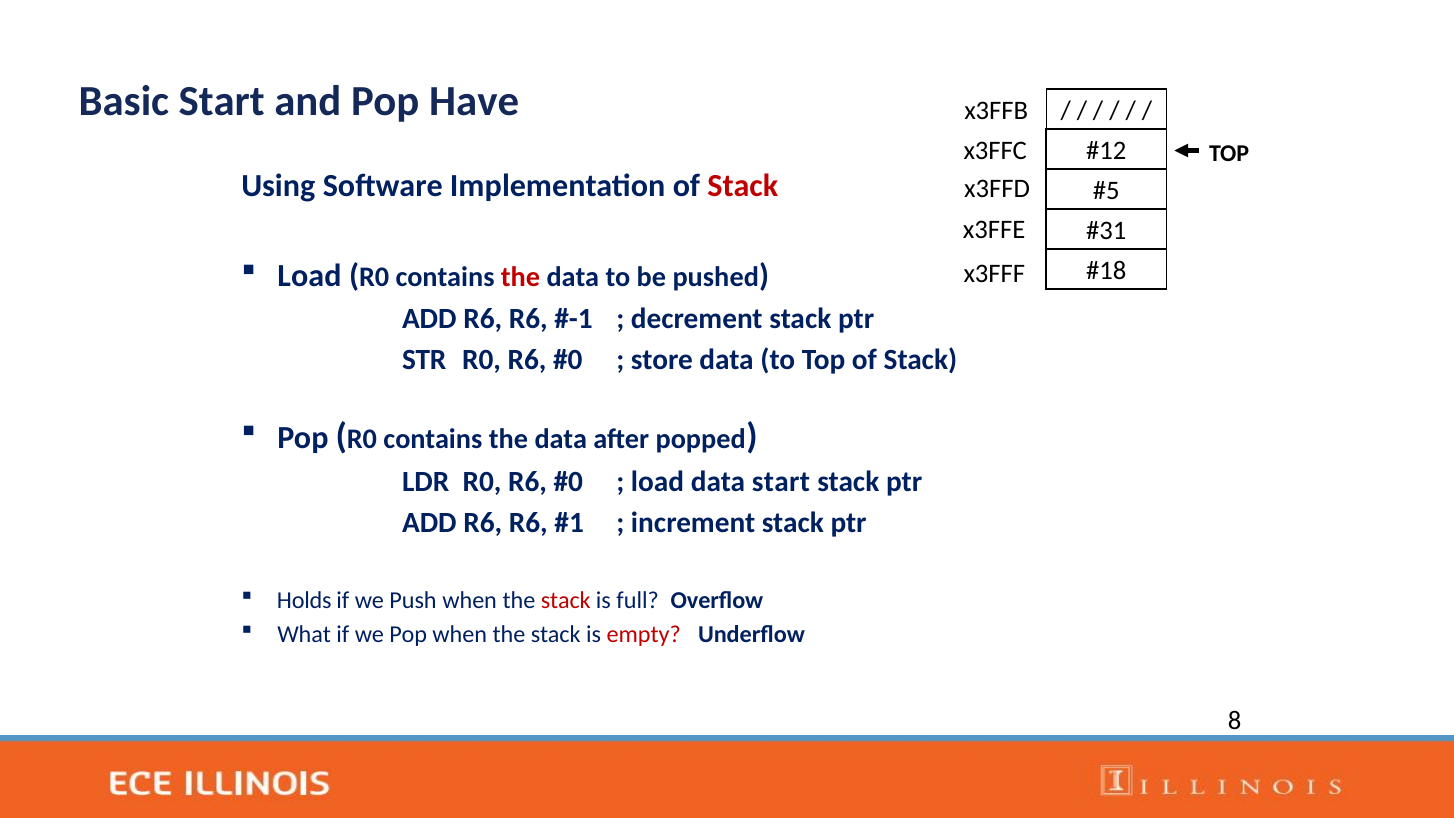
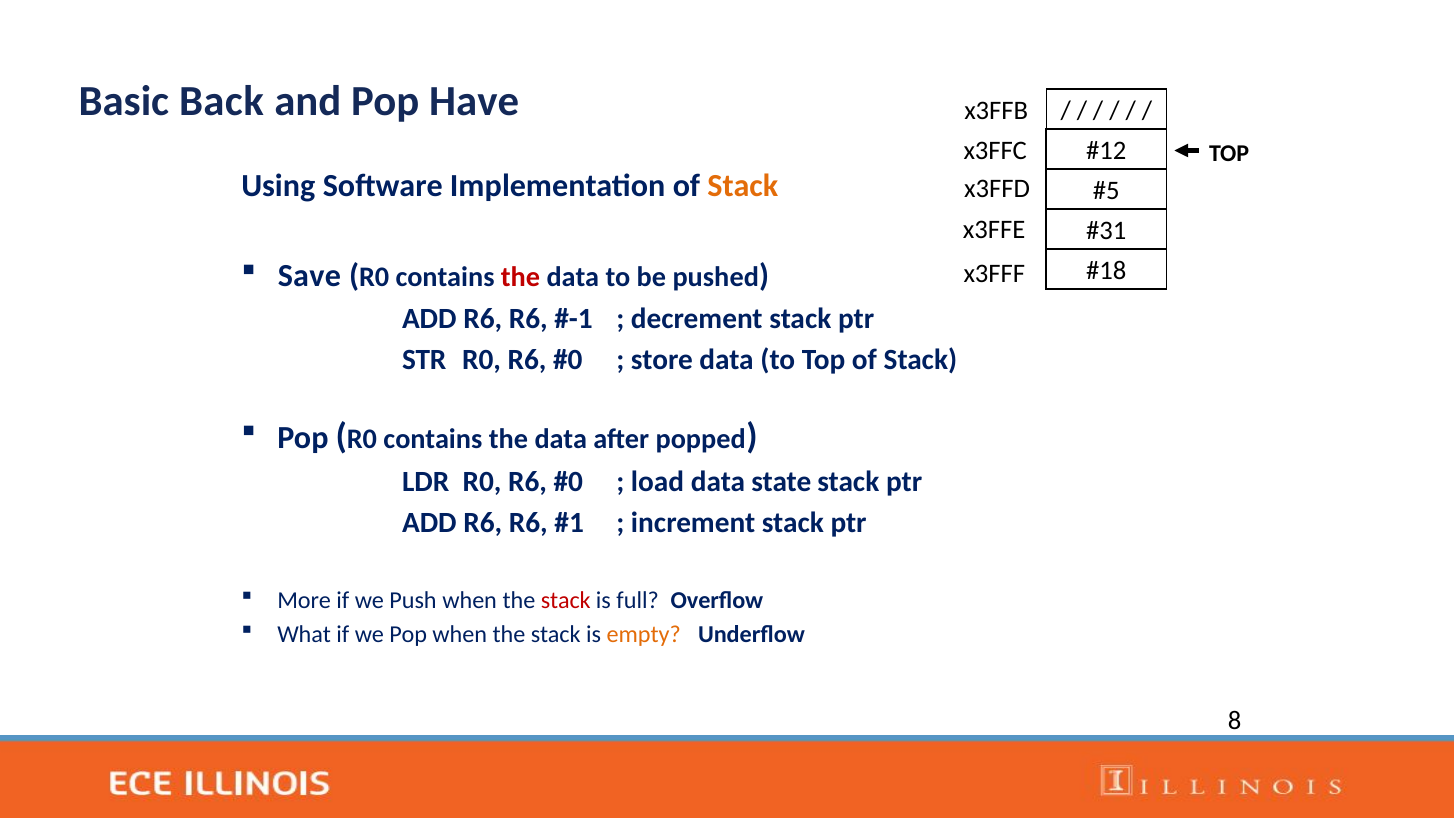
Basic Start: Start -> Back
Stack at (743, 186) colour: red -> orange
Load at (309, 276): Load -> Save
data start: start -> state
Holds: Holds -> More
empty colour: red -> orange
